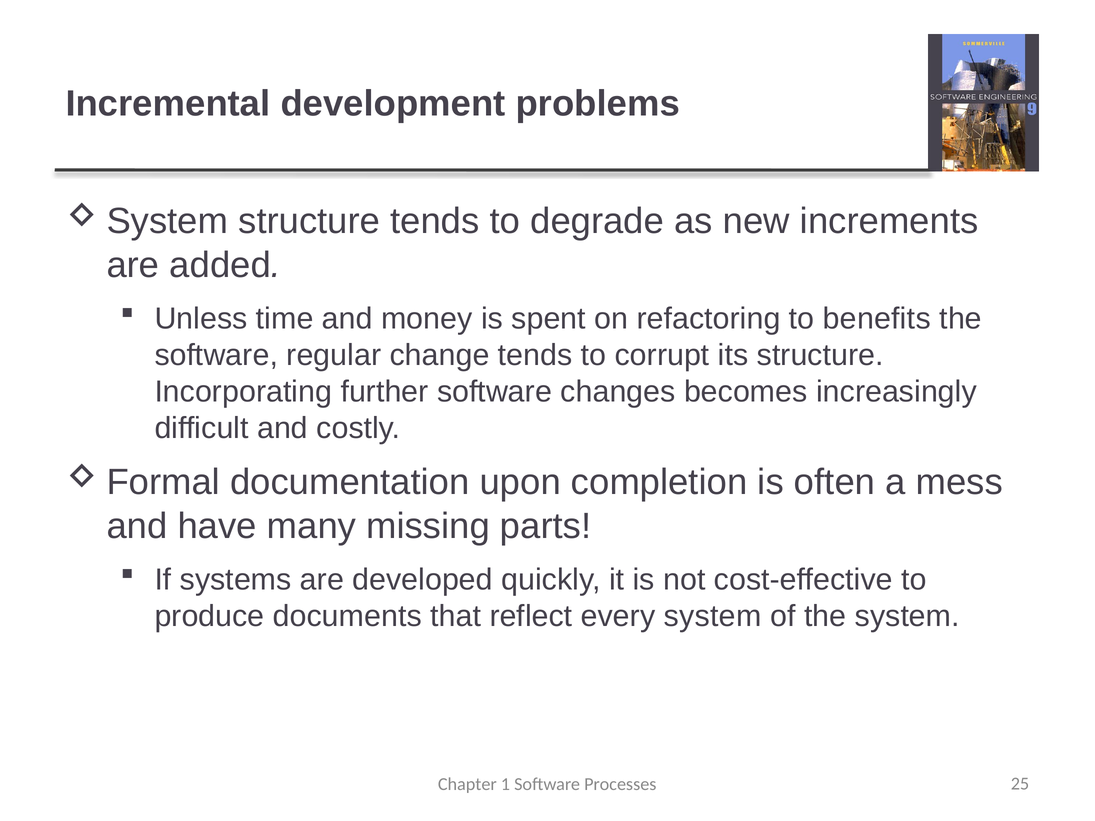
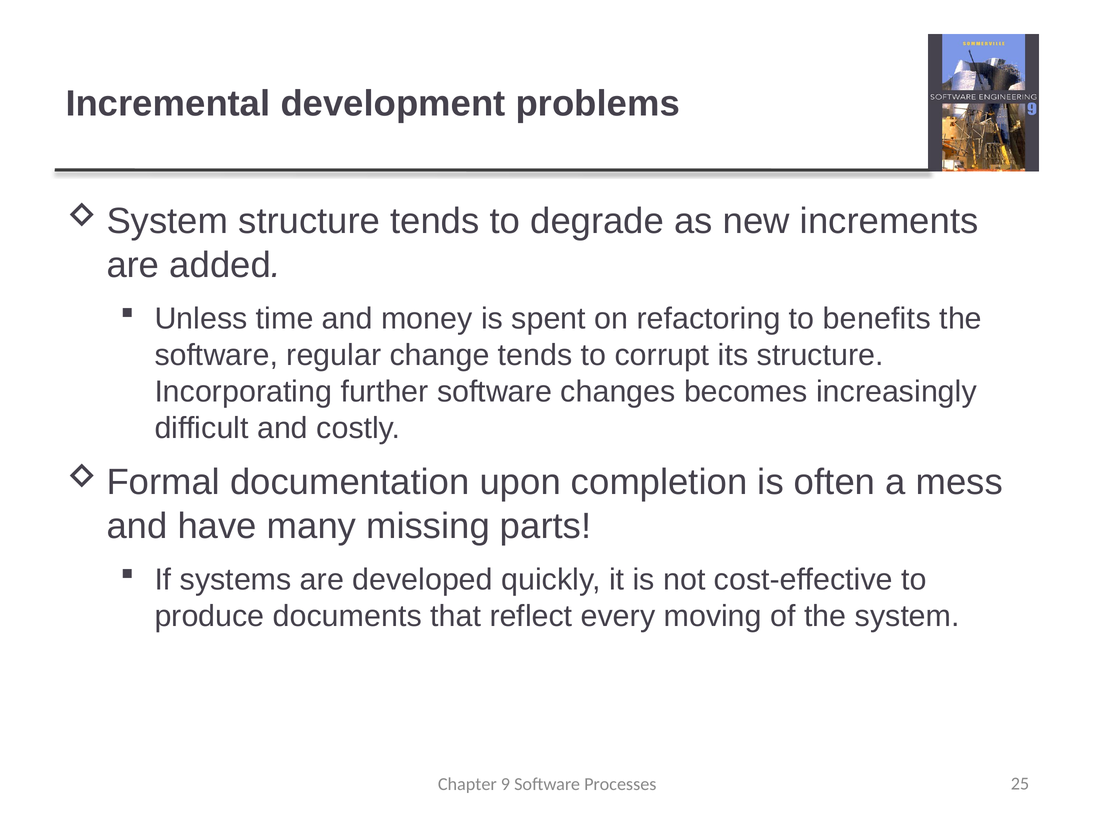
every system: system -> moving
1: 1 -> 9
